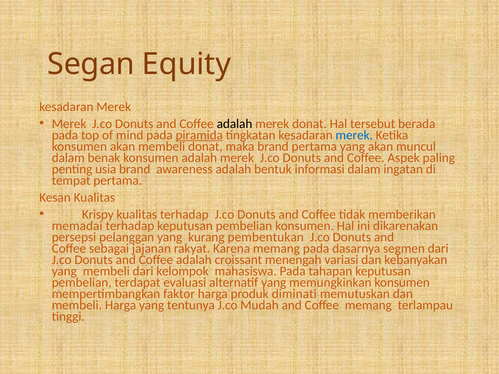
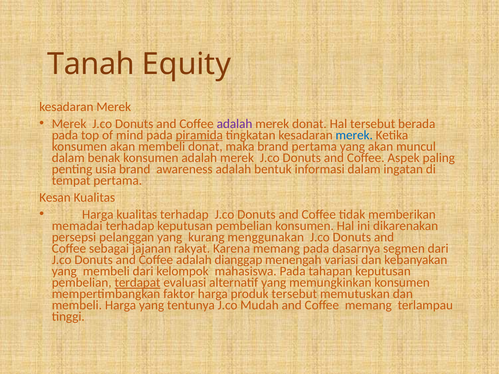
Segan: Segan -> Tanah
adalah at (235, 124) colour: black -> purple
Krispy at (98, 214): Krispy -> Harga
pembentukan: pembentukan -> menggunakan
croissant: croissant -> dianggap
terdapat underline: none -> present
produk diminati: diminati -> tersebut
